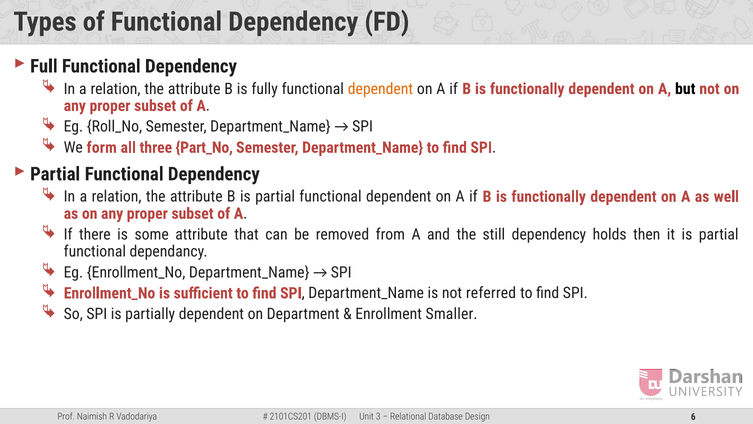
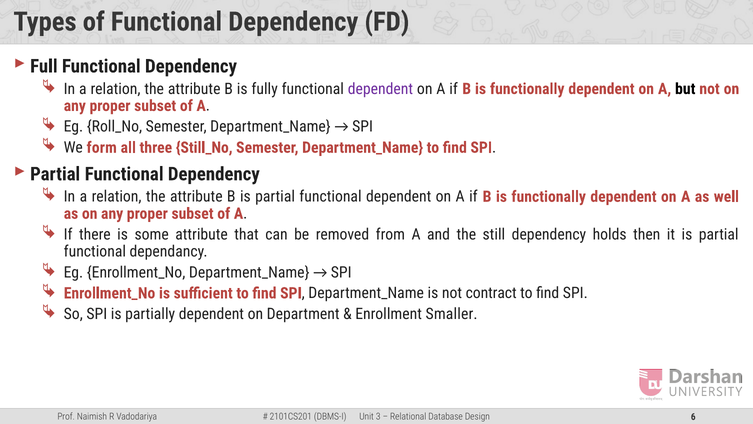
dependent at (380, 89) colour: orange -> purple
Part_No: Part_No -> Still_No
referred: referred -> contract
